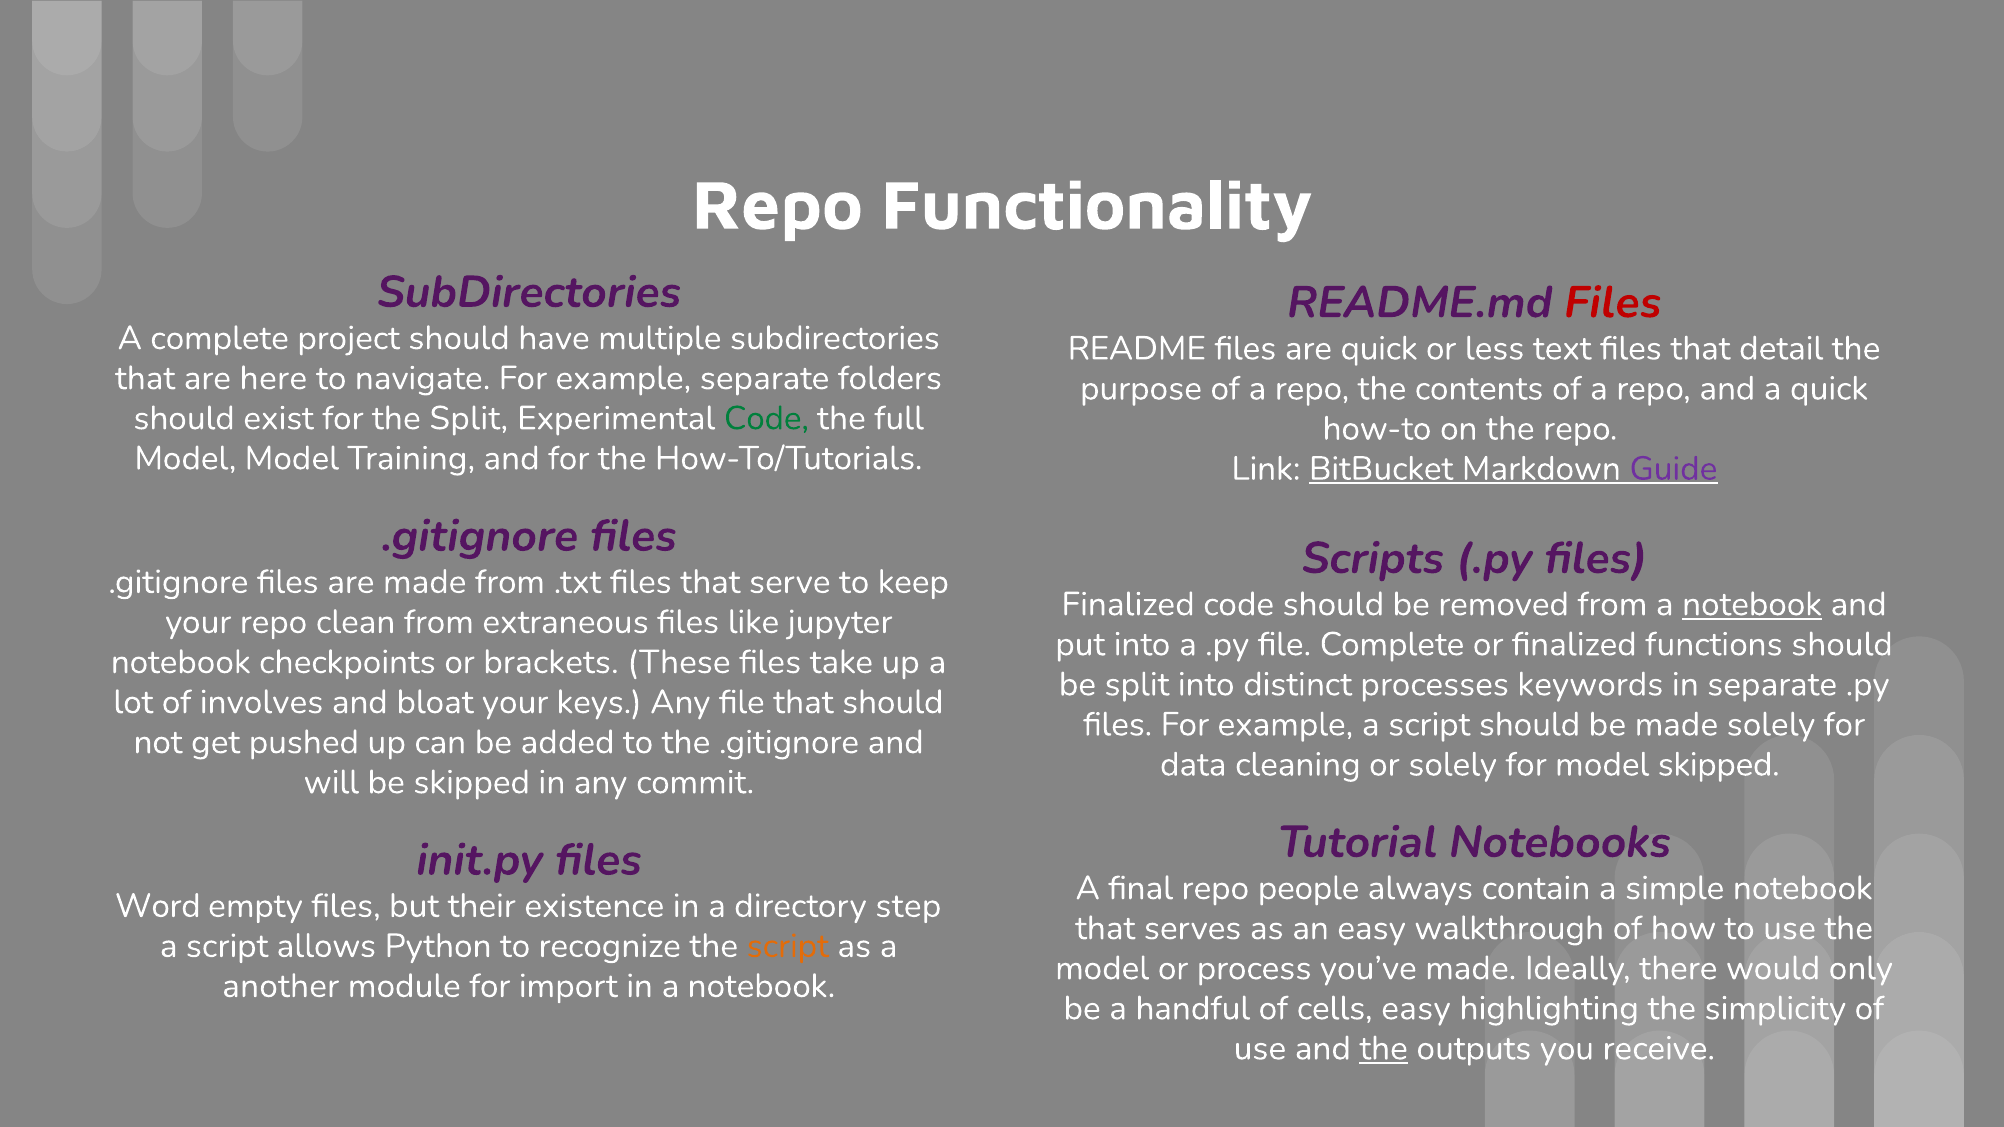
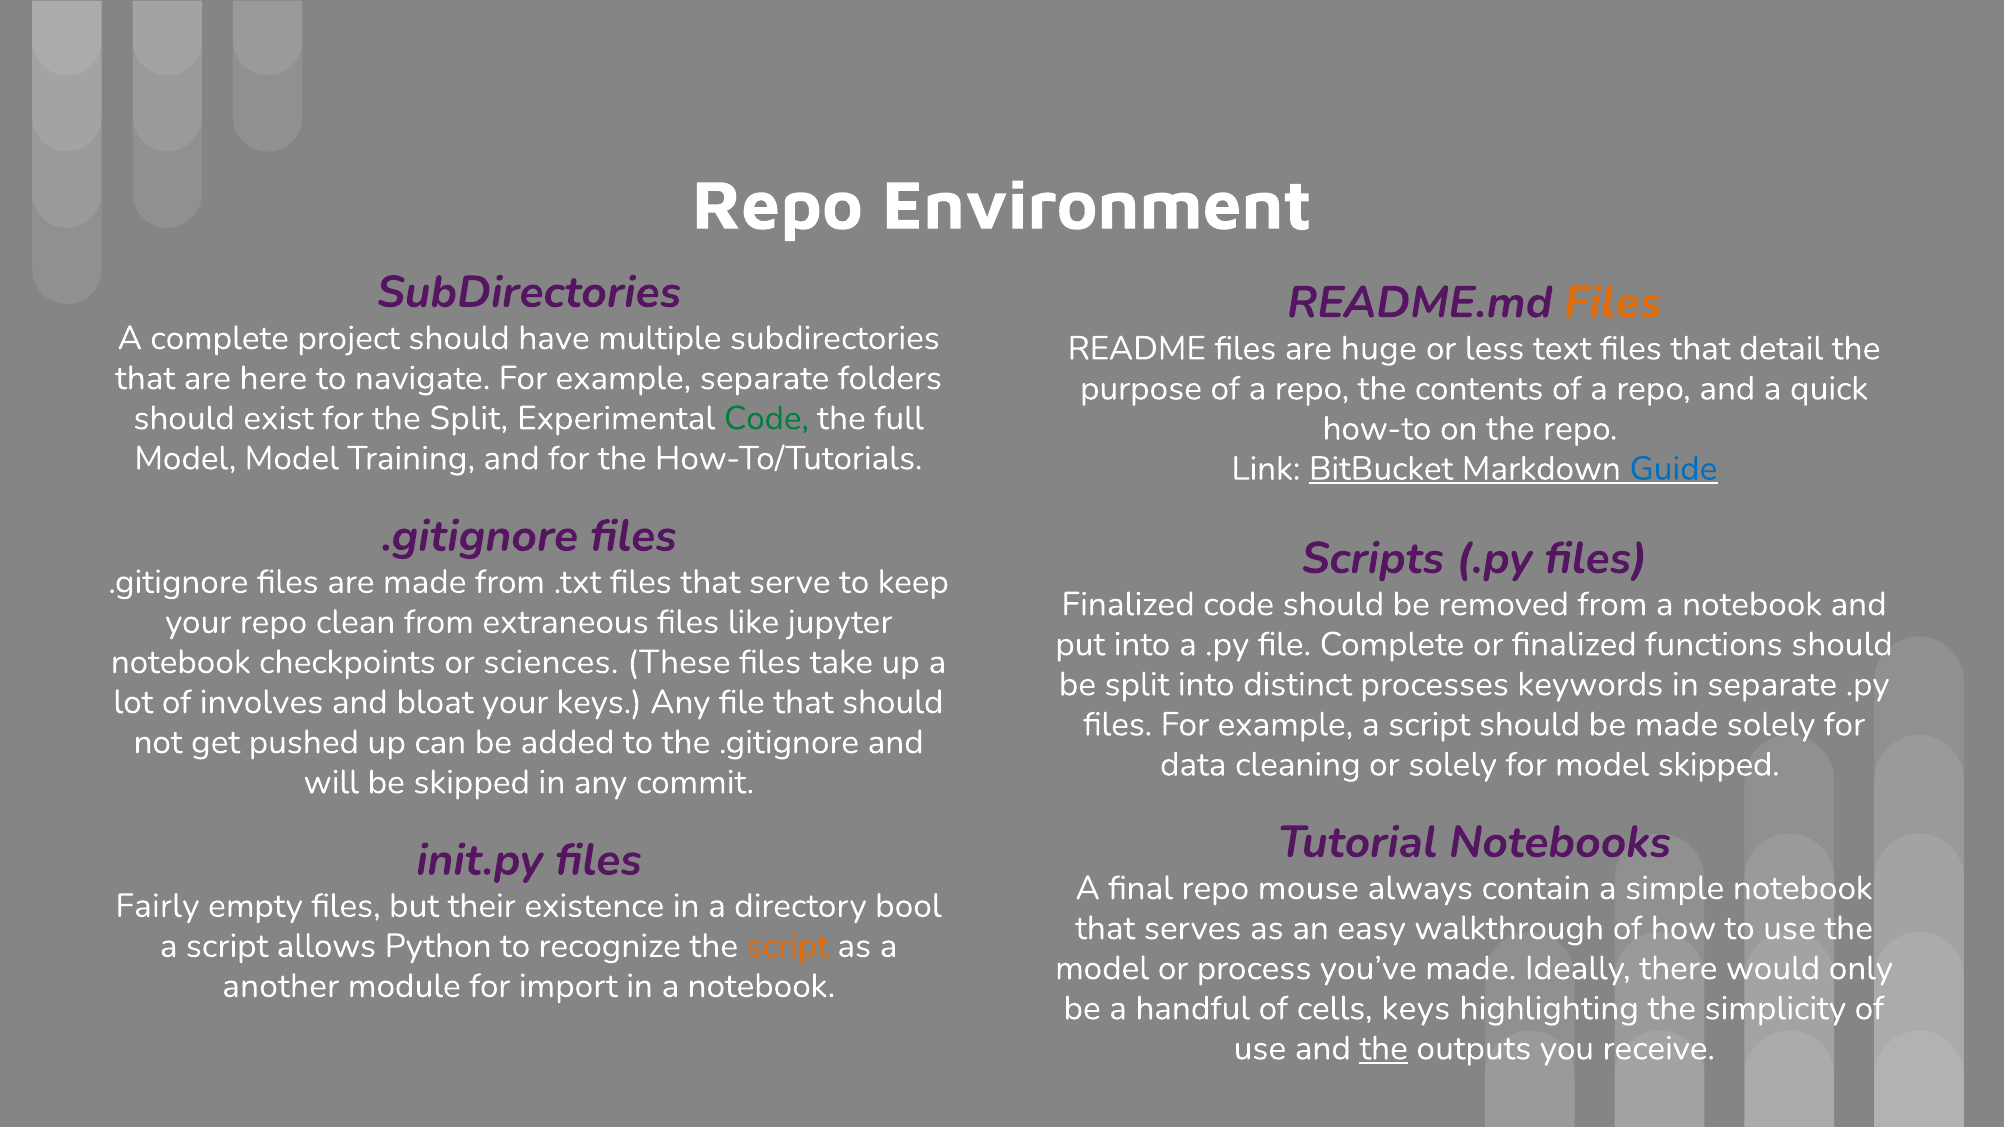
Functionality: Functionality -> Environment
Files at (1613, 303) colour: red -> orange
are quick: quick -> huge
Guide colour: purple -> blue
notebook at (1752, 604) underline: present -> none
brackets: brackets -> sciences
people: people -> mouse
Word: Word -> Fairly
step: step -> bool
cells easy: easy -> keys
